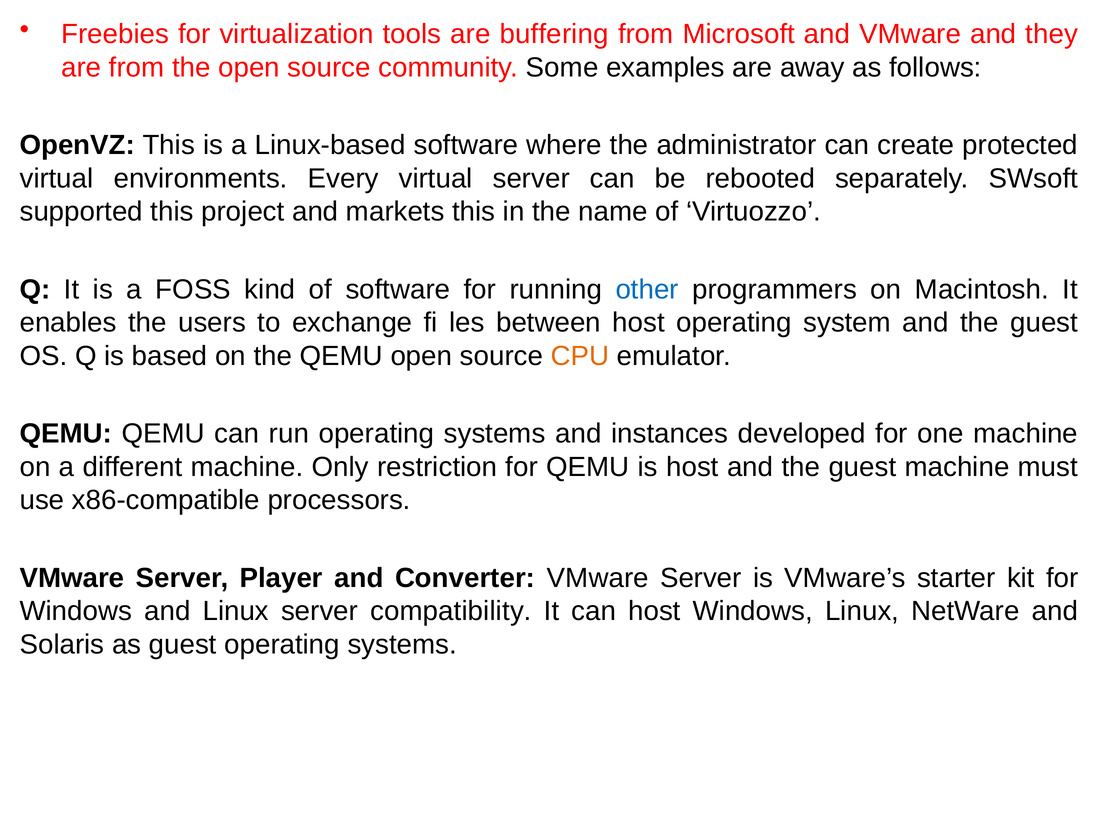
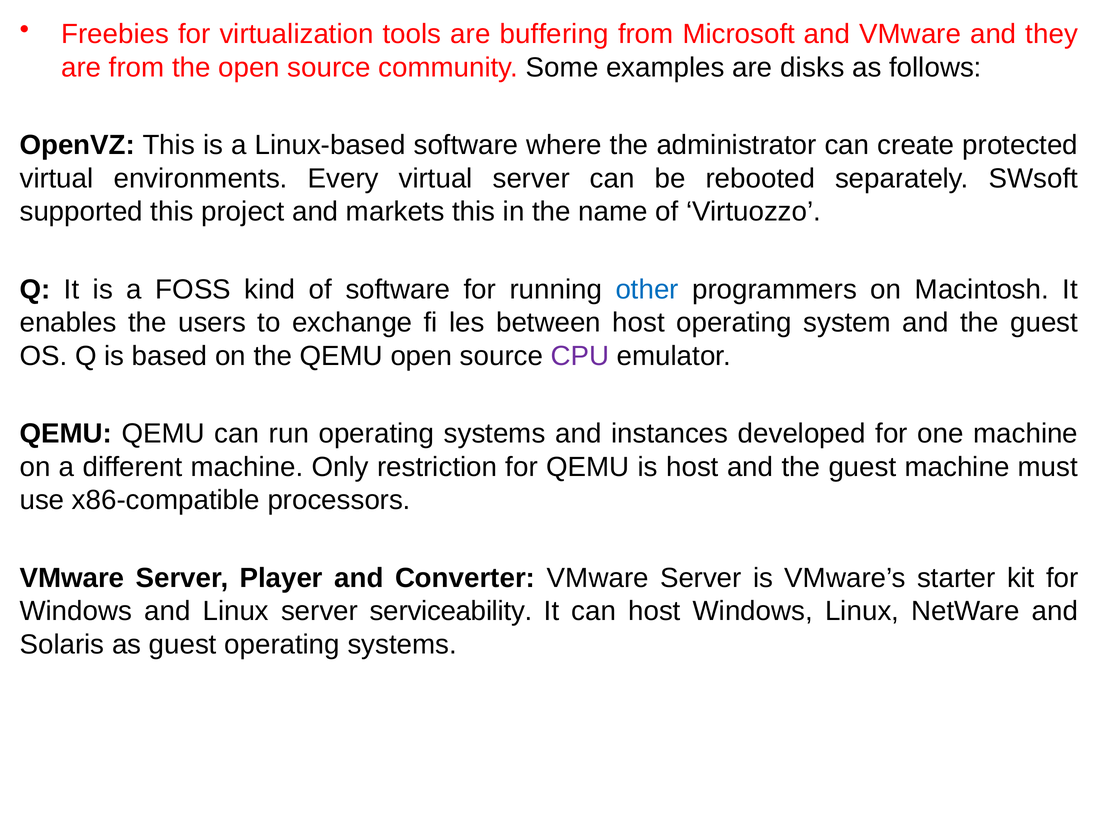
away: away -> disks
CPU colour: orange -> purple
compatibility: compatibility -> serviceability
